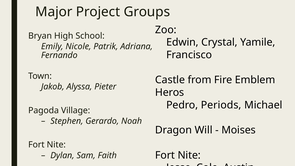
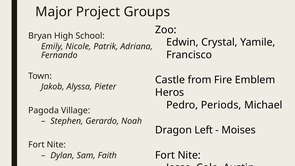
Will: Will -> Left
